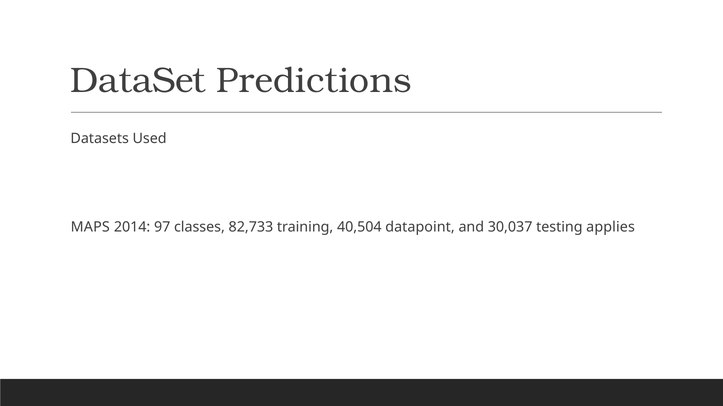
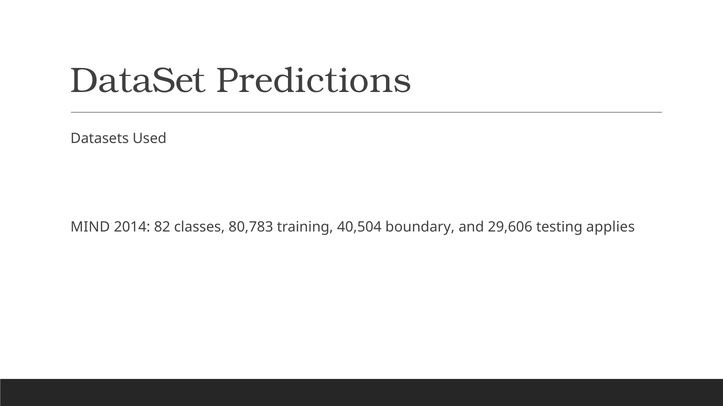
MAPS: MAPS -> MIND
97: 97 -> 82
82,733: 82,733 -> 80,783
datapoint: datapoint -> boundary
30,037: 30,037 -> 29,606
